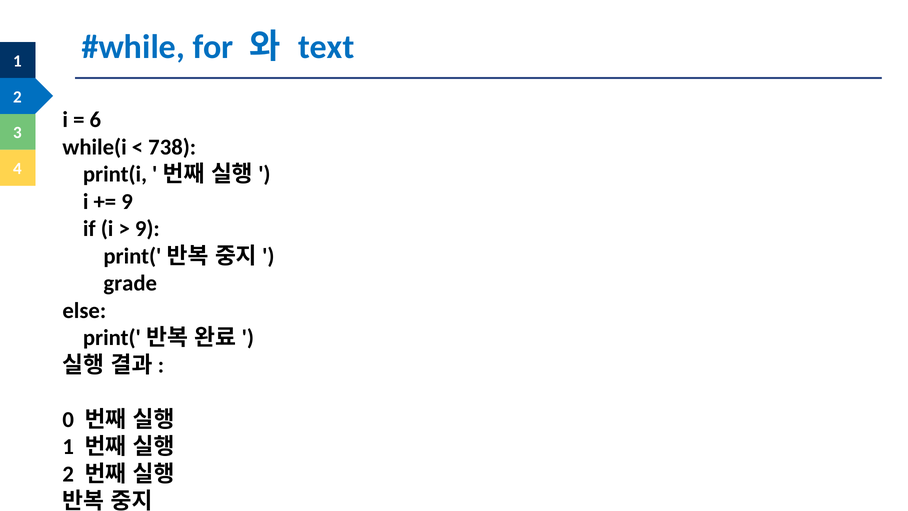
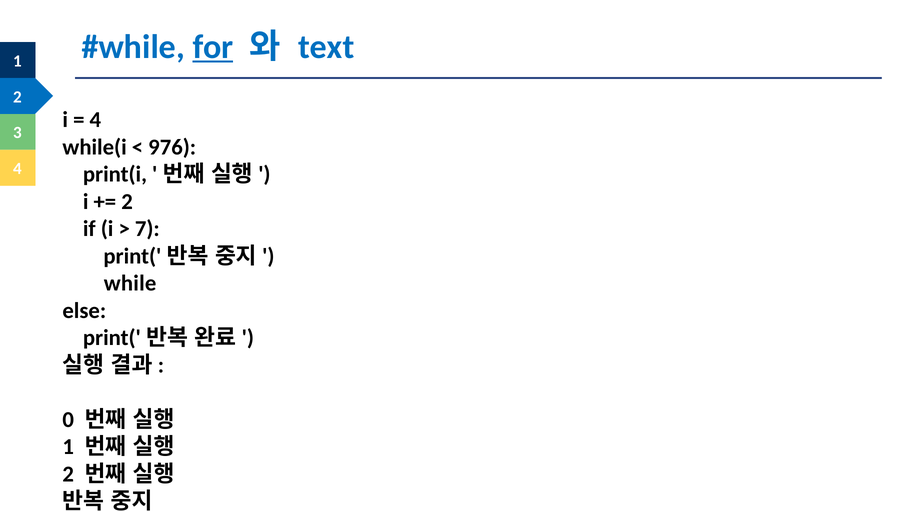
for underline: none -> present
6 at (95, 120): 6 -> 4
738: 738 -> 976
9 at (127, 201): 9 -> 2
9 at (147, 229): 9 -> 7
grade: grade -> while
